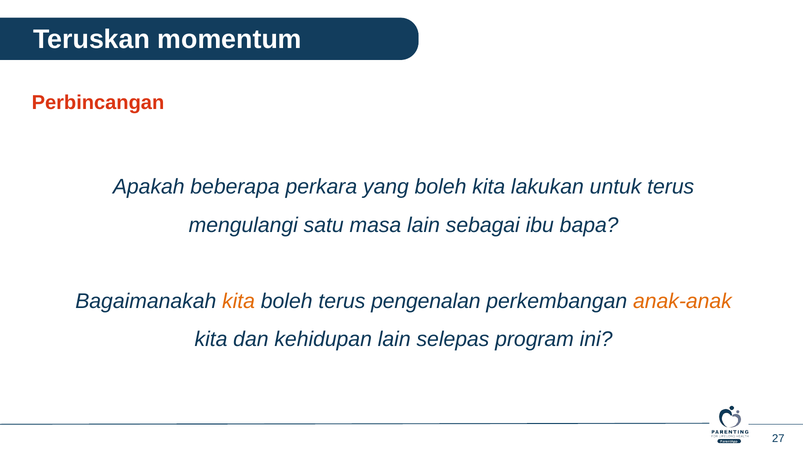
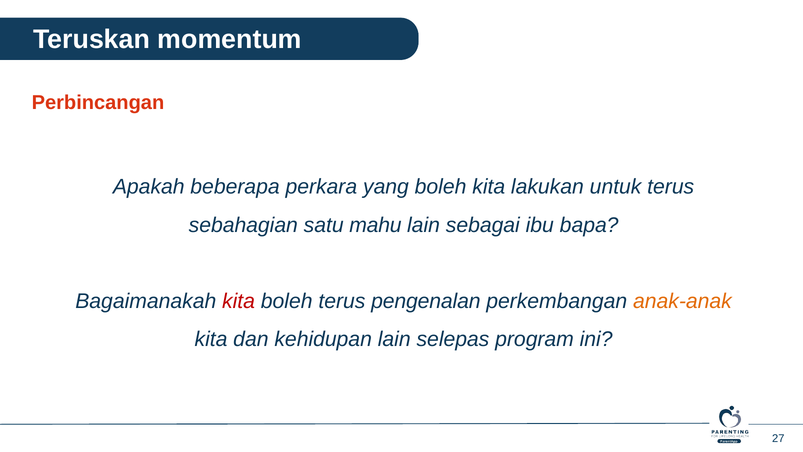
mengulangi: mengulangi -> sebahagian
masa: masa -> mahu
kita at (239, 301) colour: orange -> red
